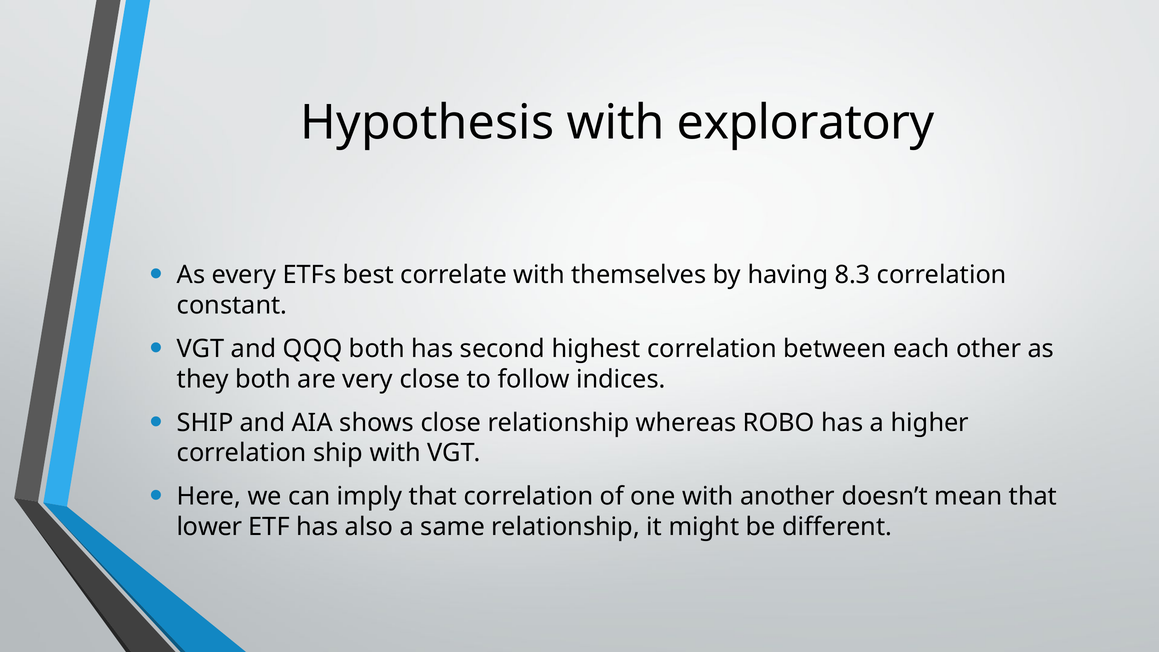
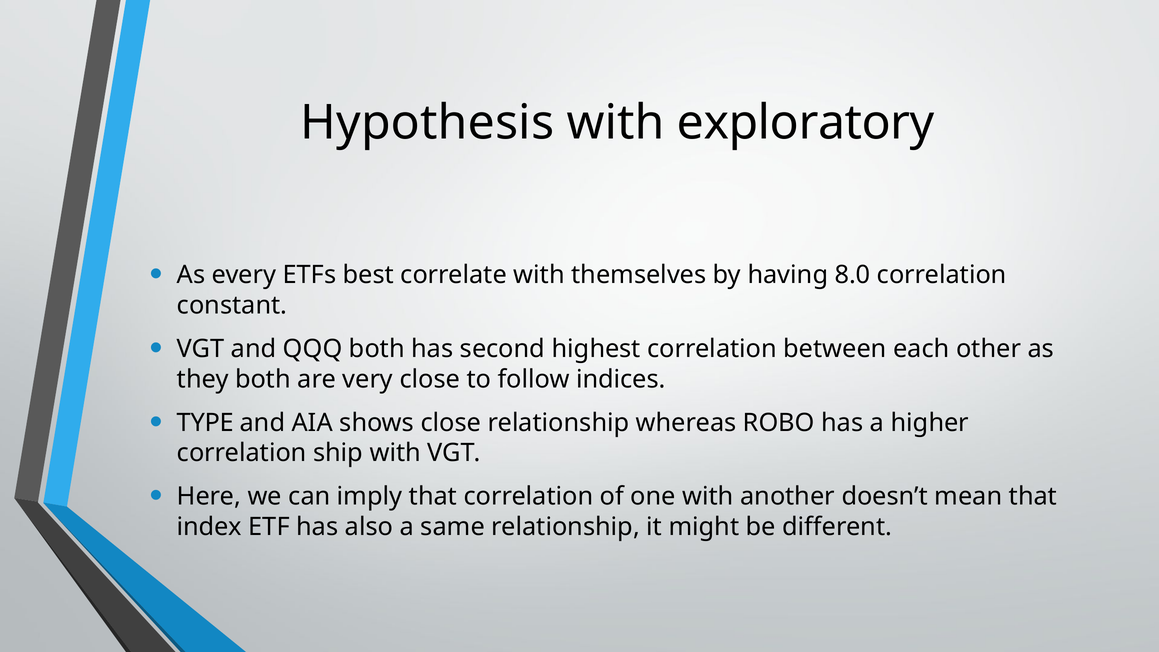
8.3: 8.3 -> 8.0
SHIP at (205, 423): SHIP -> TYPE
lower: lower -> index
